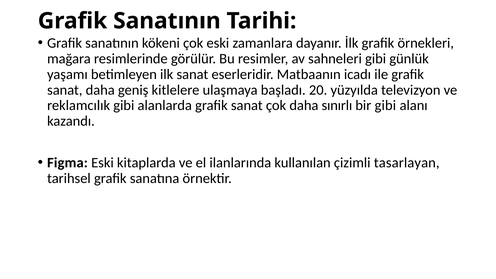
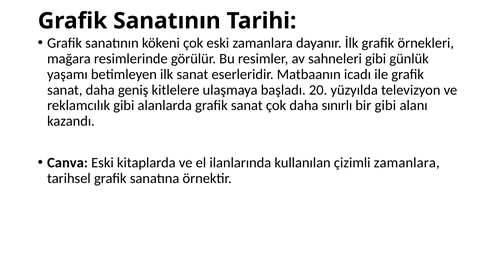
Figma: Figma -> Canva
çizimli tasarlayan: tasarlayan -> zamanlara
